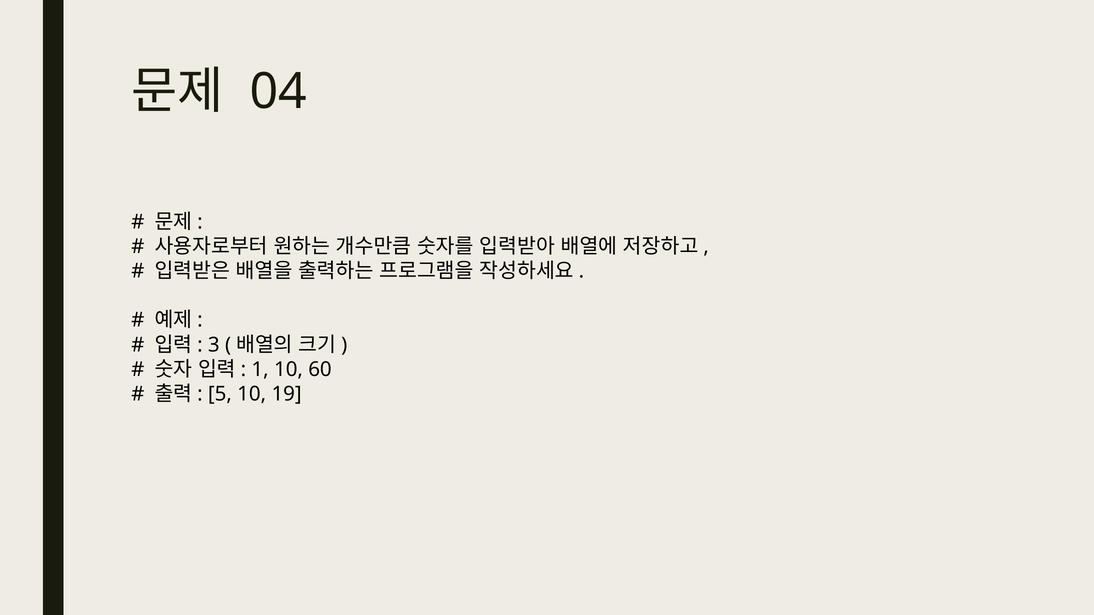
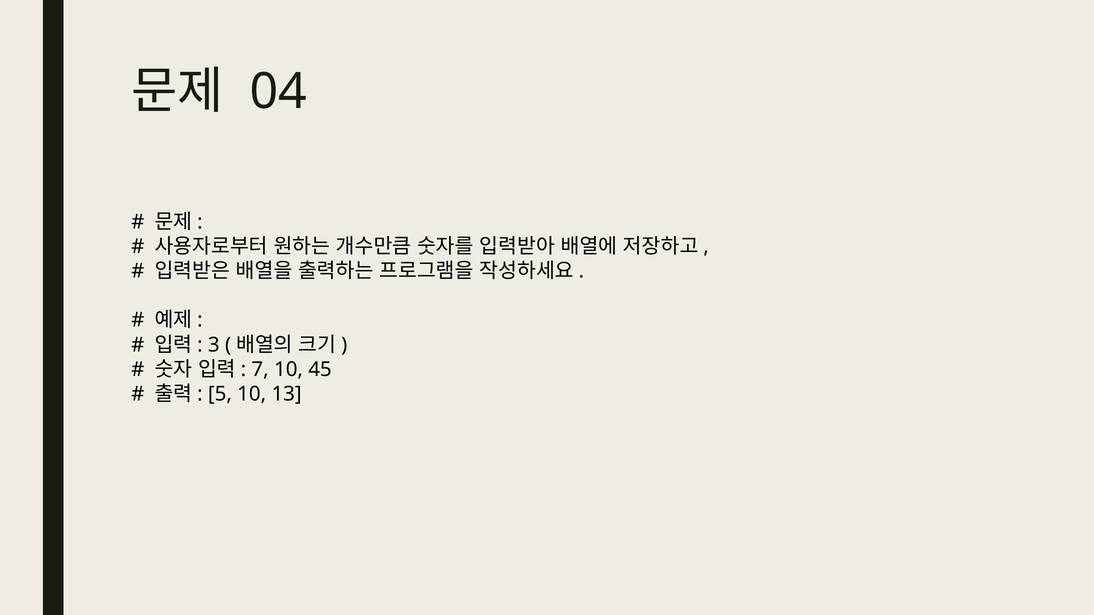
1: 1 -> 7
60: 60 -> 45
19: 19 -> 13
